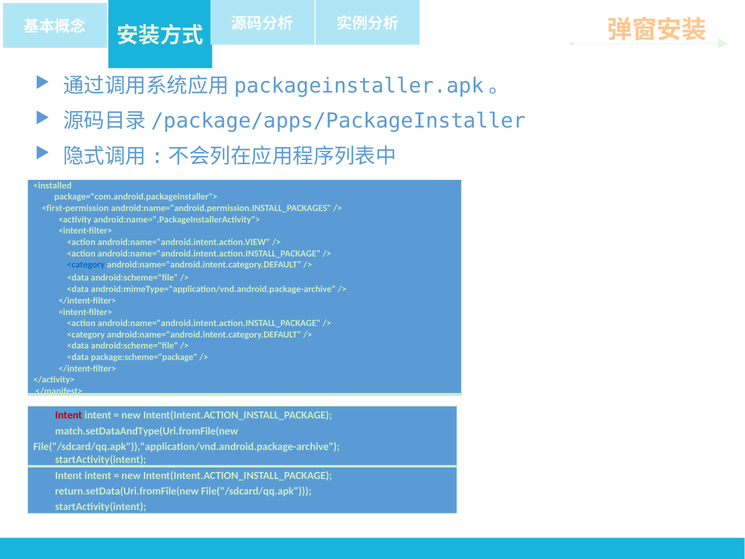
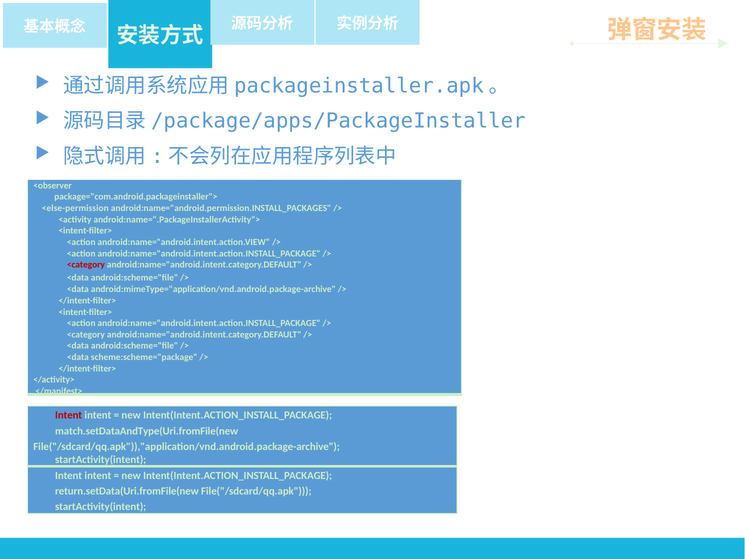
<installed: <installed -> <observer
<first-permission: <first-permission -> <else-permission
<category at (86, 265) colour: blue -> red
package:scheme="package: package:scheme="package -> scheme:scheme="package
